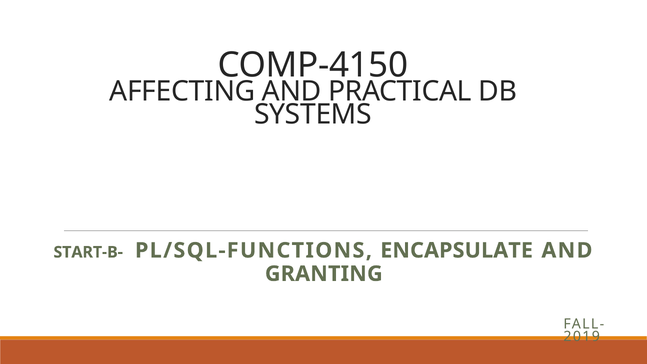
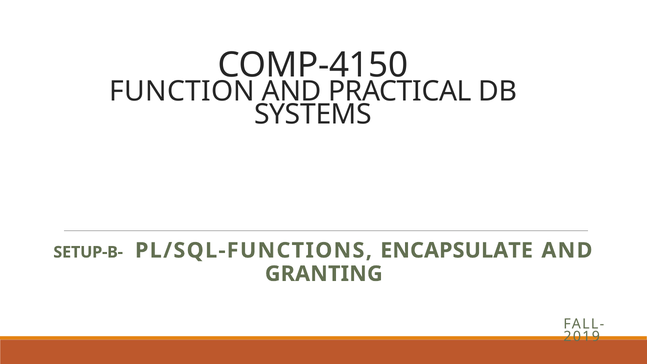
AFFECTING: AFFECTING -> FUNCTION
START-B-: START-B- -> SETUP-B-
